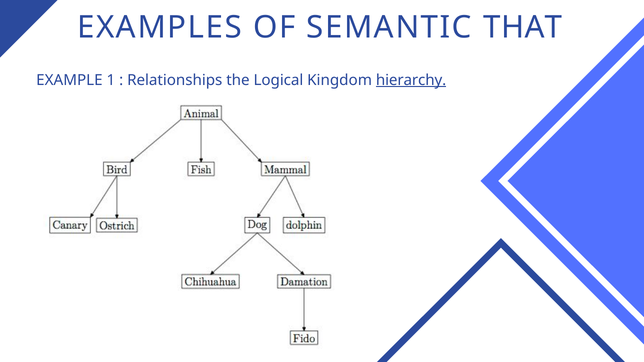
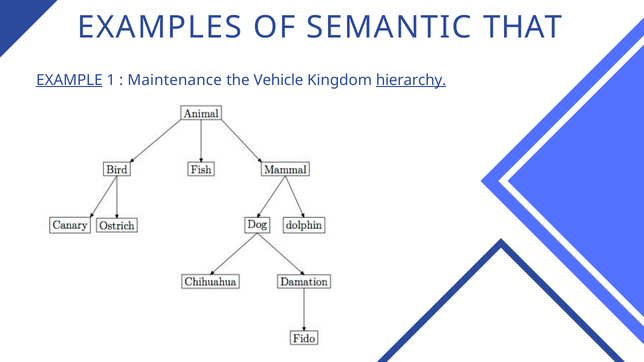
EXAMPLE underline: none -> present
Relationships: Relationships -> Maintenance
Logical: Logical -> Vehicle
